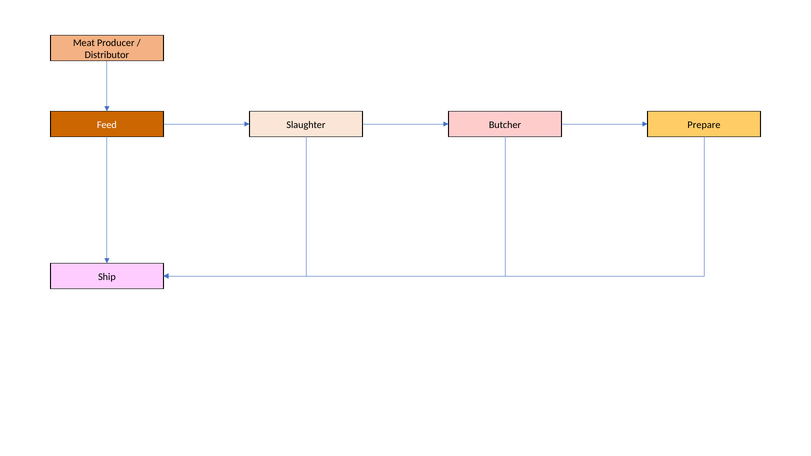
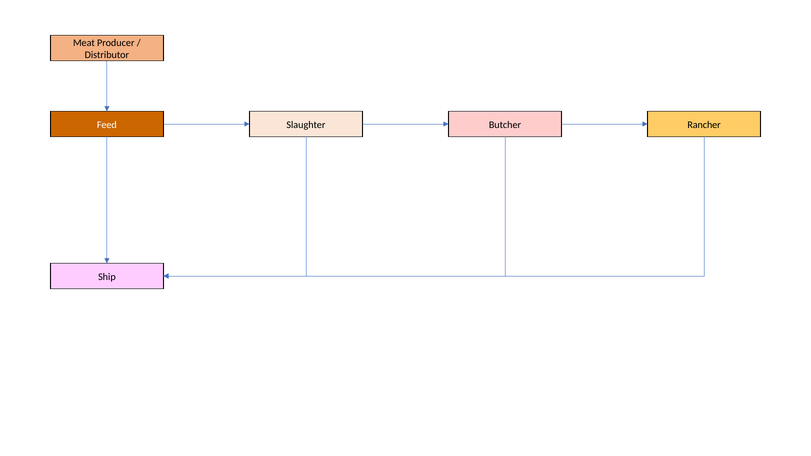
Prepare: Prepare -> Rancher
